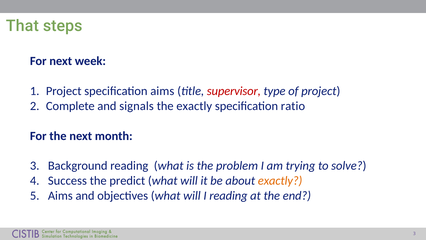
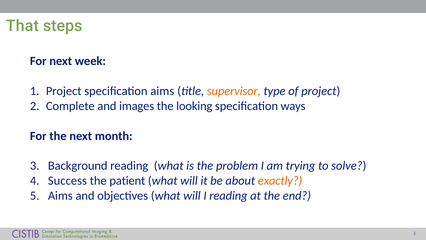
supervisor colour: red -> orange
signals: signals -> images
the exactly: exactly -> looking
ratio: ratio -> ways
predict: predict -> patient
